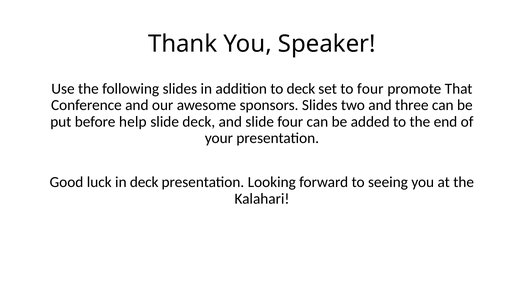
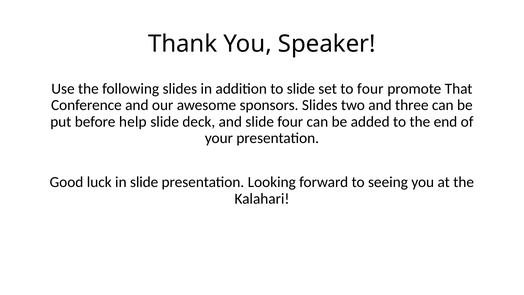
to deck: deck -> slide
in deck: deck -> slide
